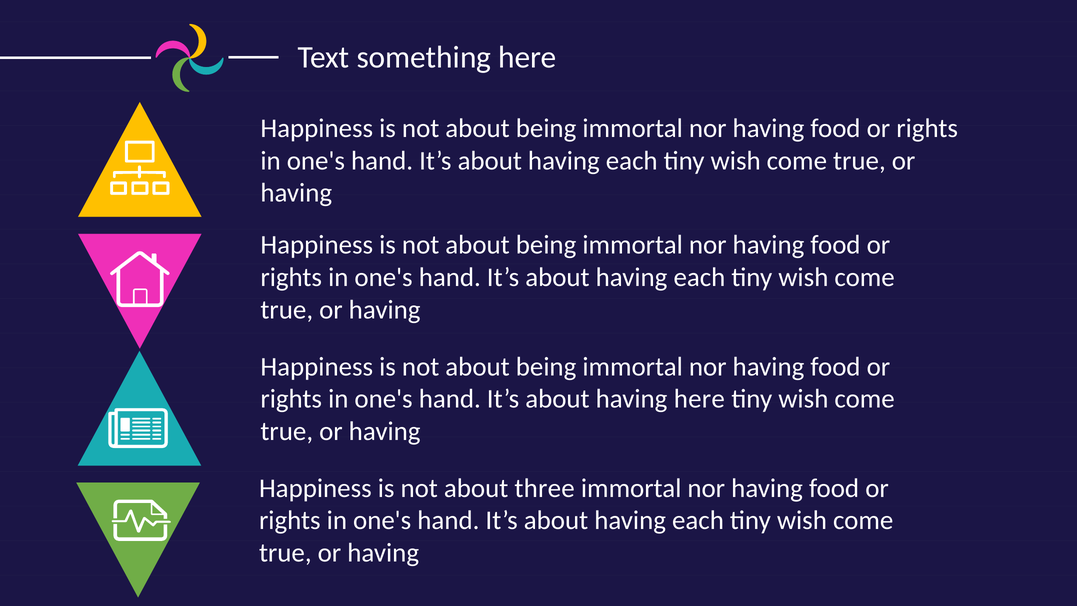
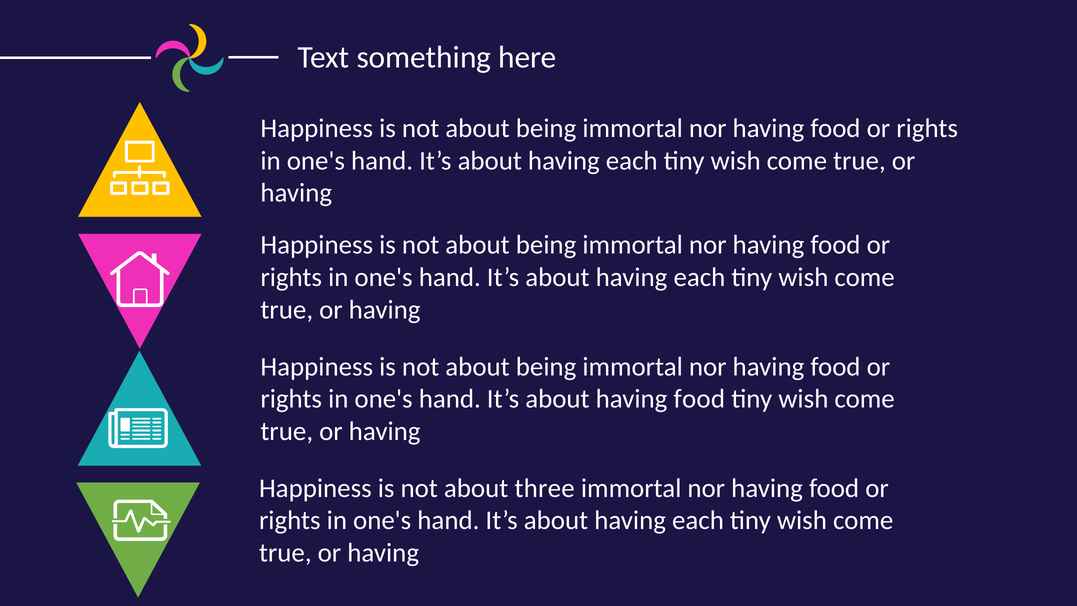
about having here: here -> food
